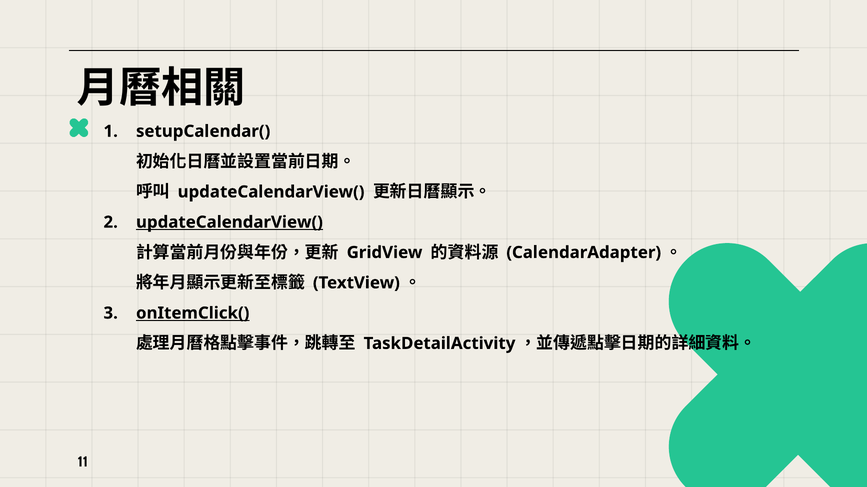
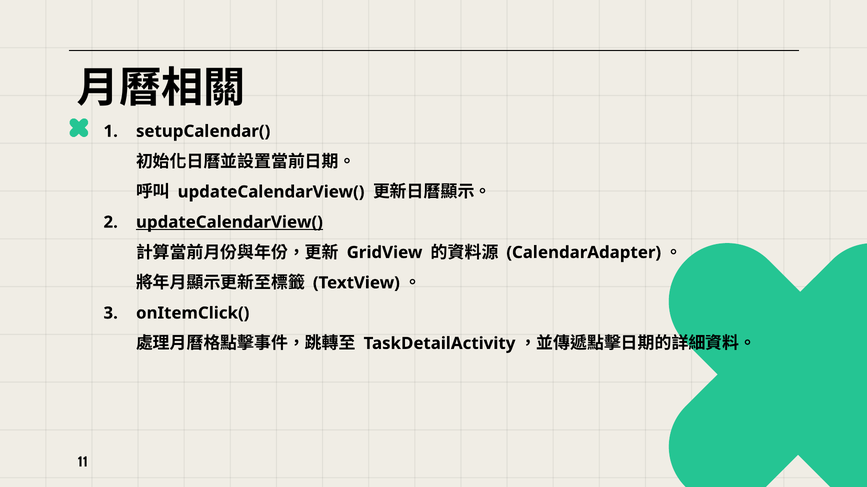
onItemClick( underline: present -> none
